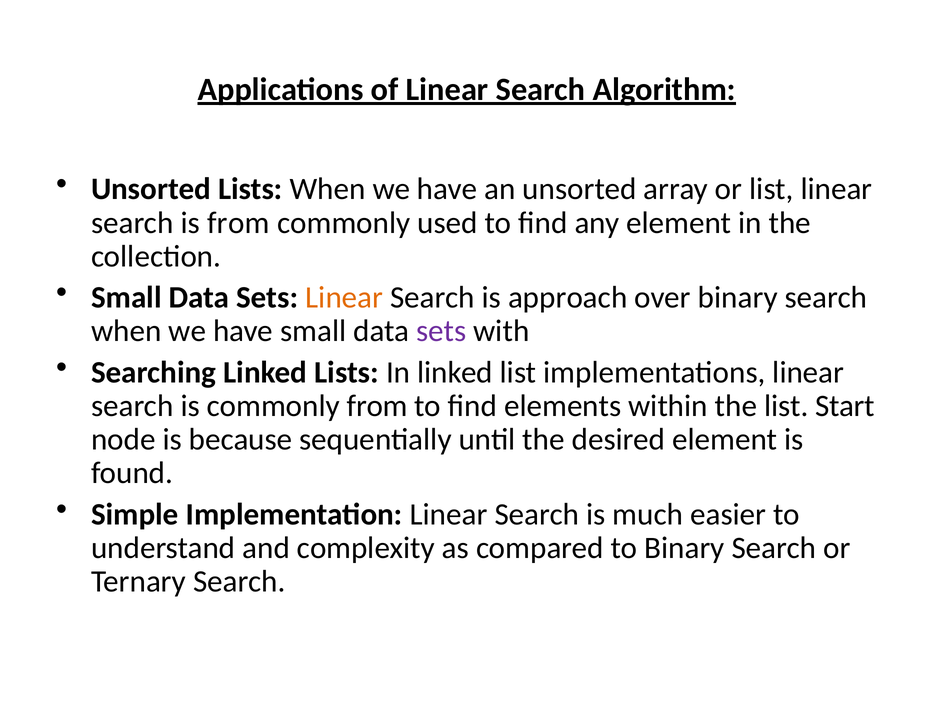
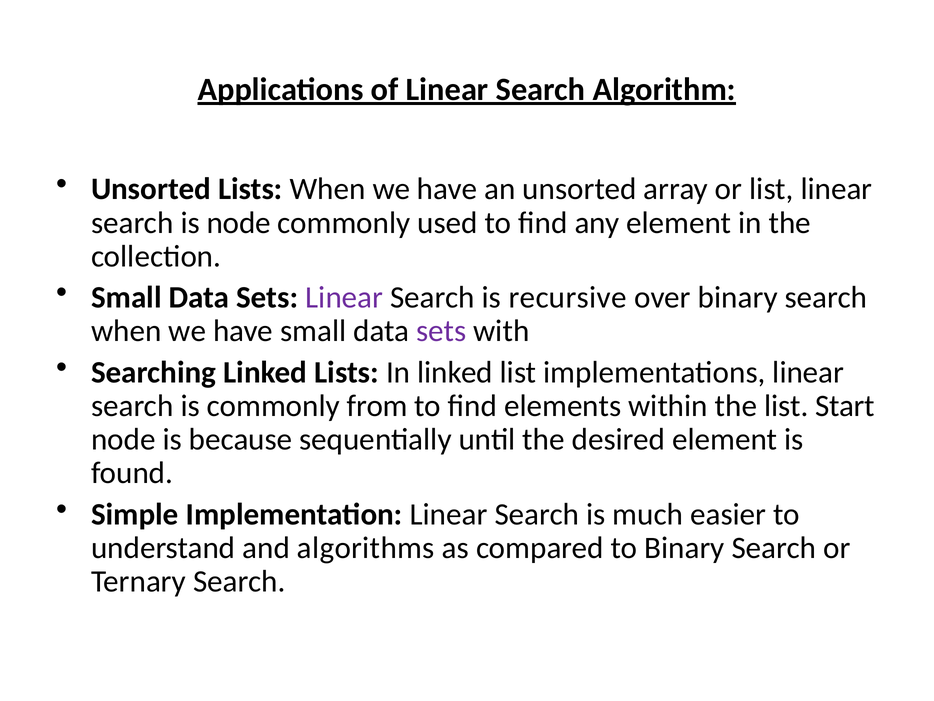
is from: from -> node
Linear at (344, 297) colour: orange -> purple
approach: approach -> recursive
complexity: complexity -> algorithms
